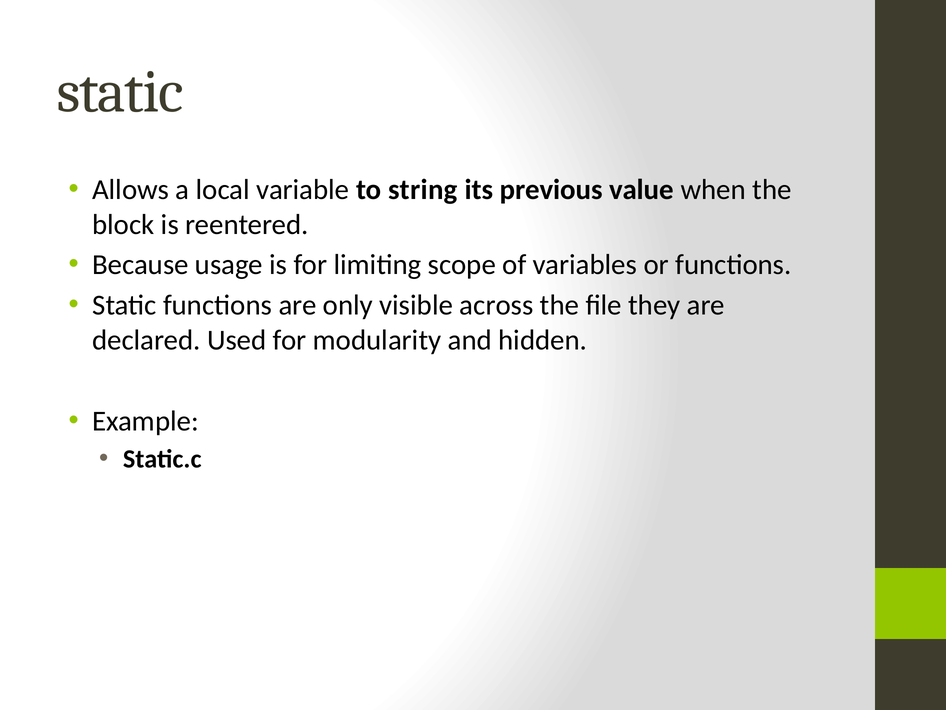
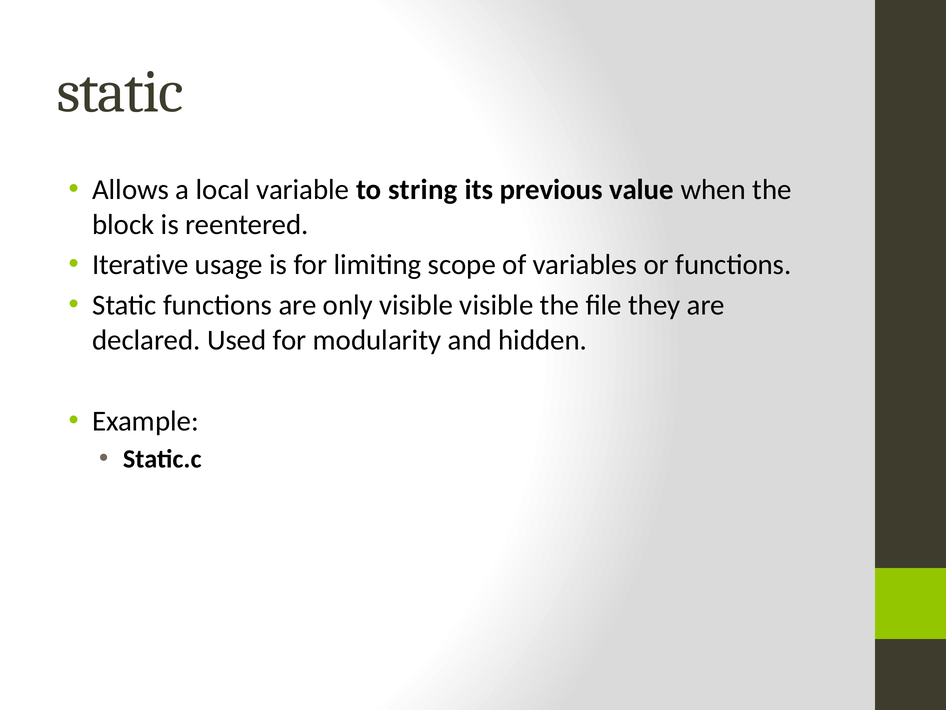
Because: Because -> Iterative
visible across: across -> visible
